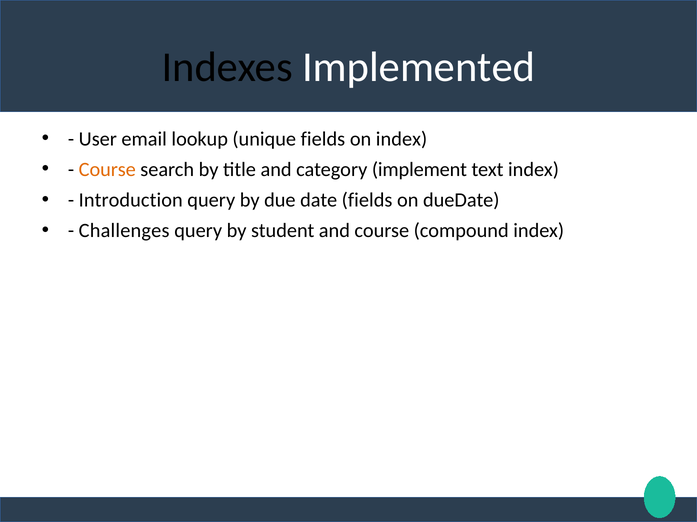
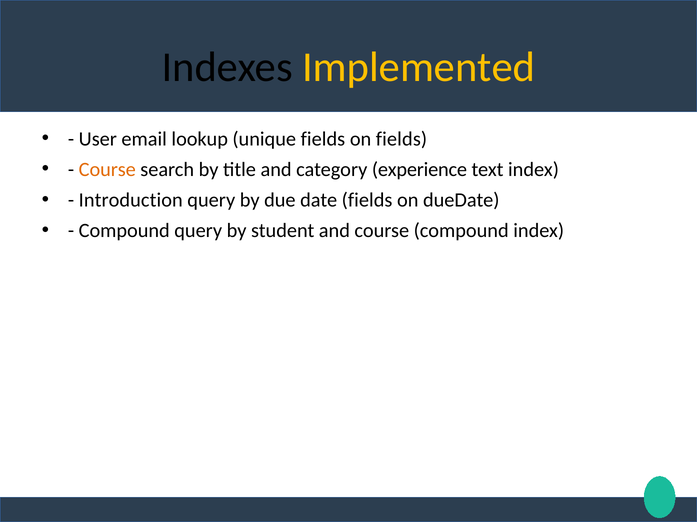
Implemented colour: white -> yellow
on index: index -> fields
implement: implement -> experience
Challenges at (124, 231): Challenges -> Compound
